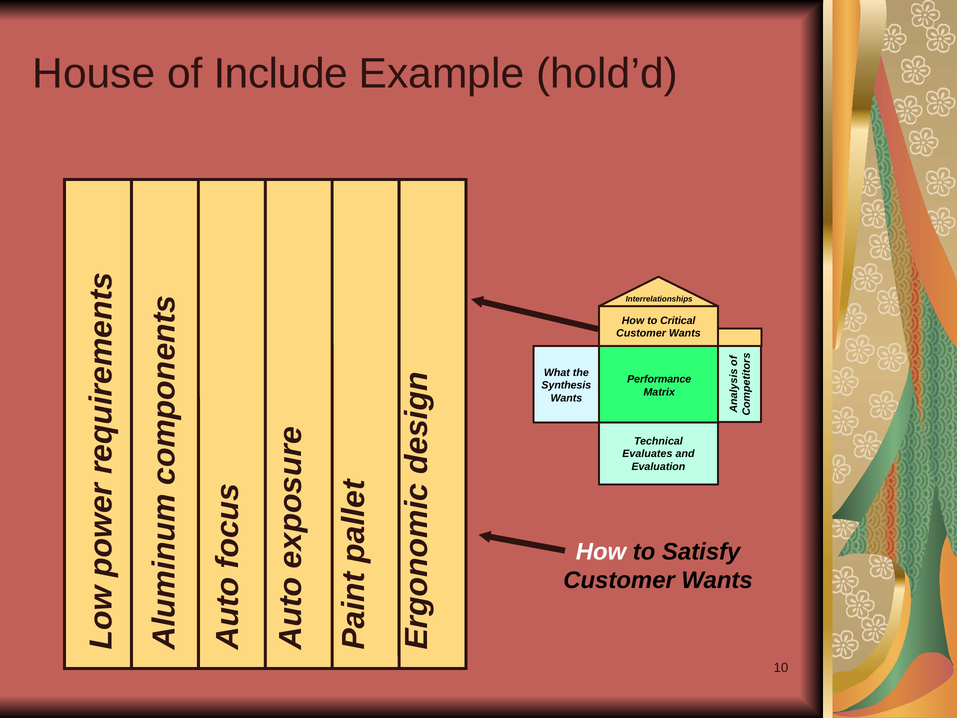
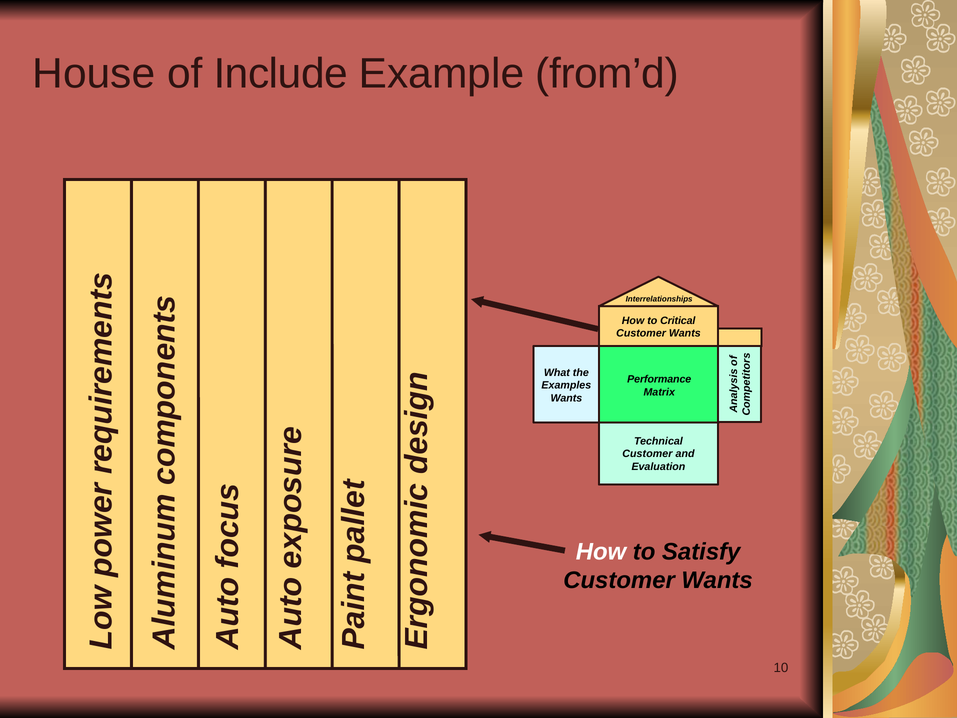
hold’d: hold’d -> from’d
Synthesis: Synthesis -> Examples
Evaluates at (647, 454): Evaluates -> Customer
